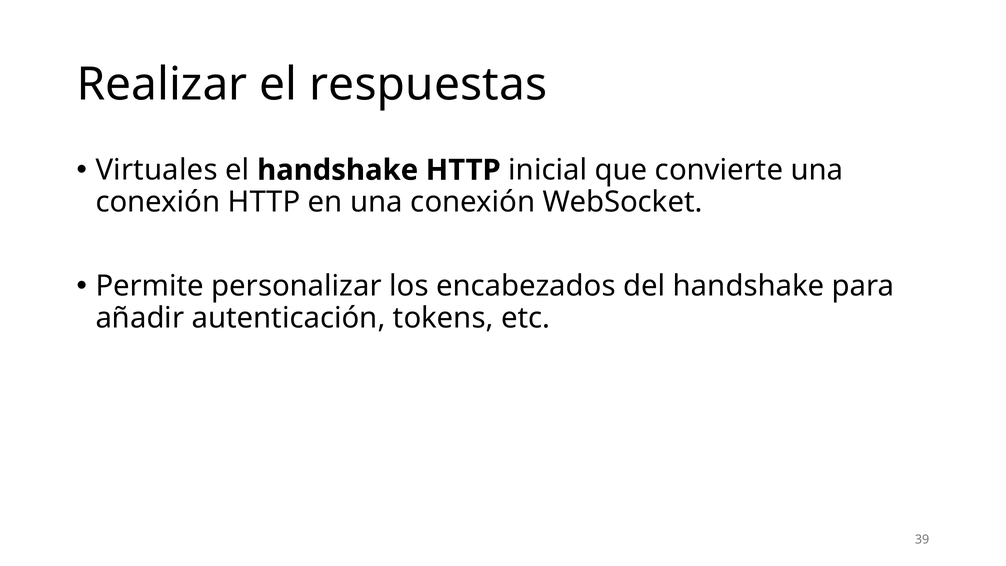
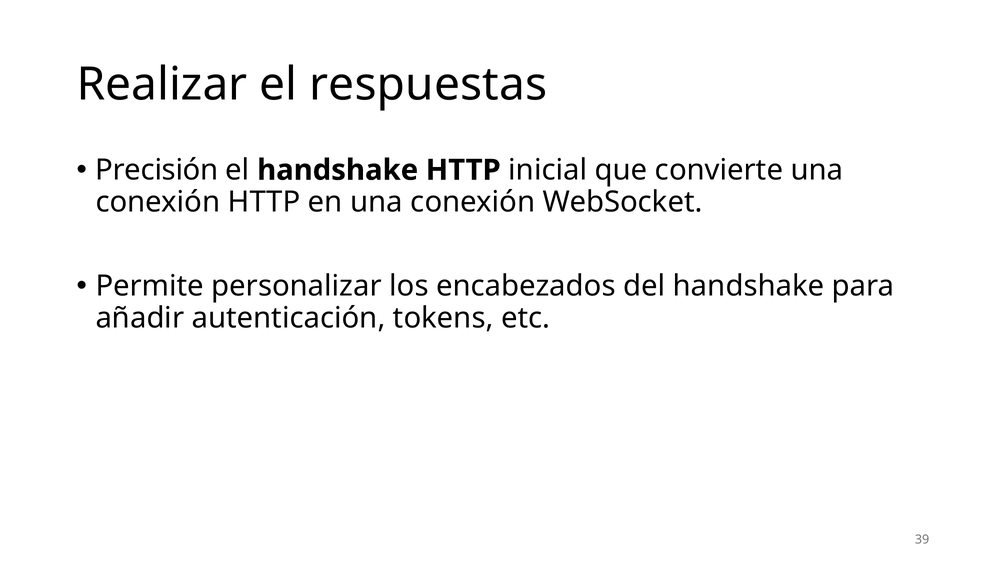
Virtuales: Virtuales -> Precisión
